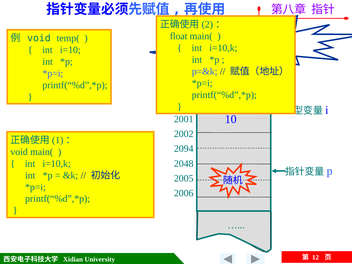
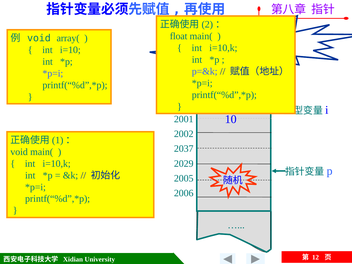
temp(: temp( -> array(
2094: 2094 -> 2037
2048: 2048 -> 2029
